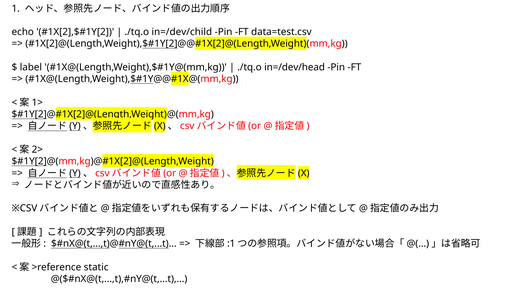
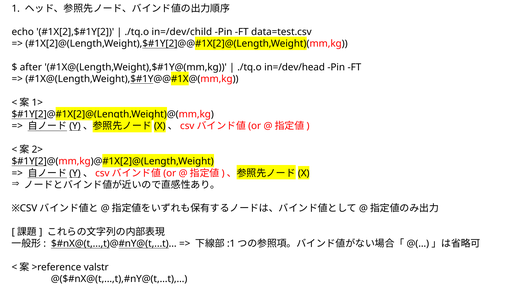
label: label -> after
static: static -> valstr
